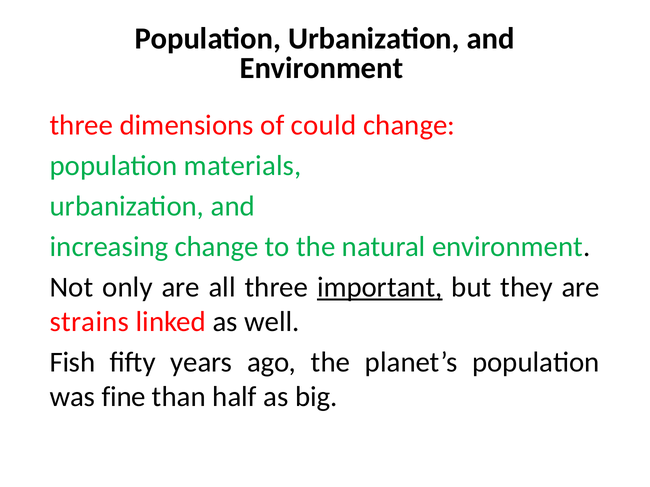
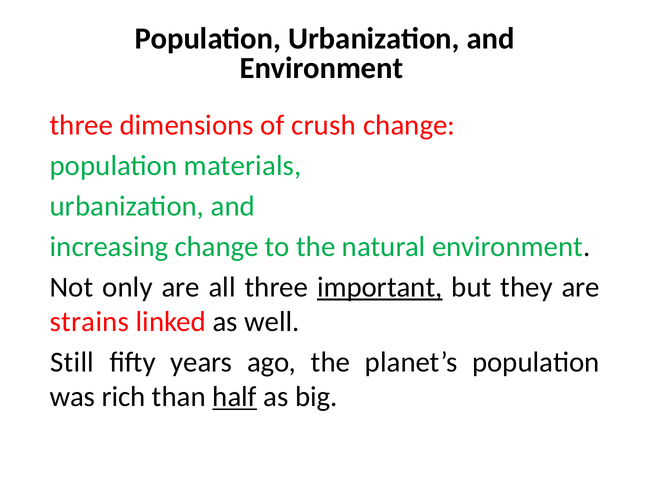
could: could -> crush
Fish: Fish -> Still
fine: fine -> rich
half underline: none -> present
